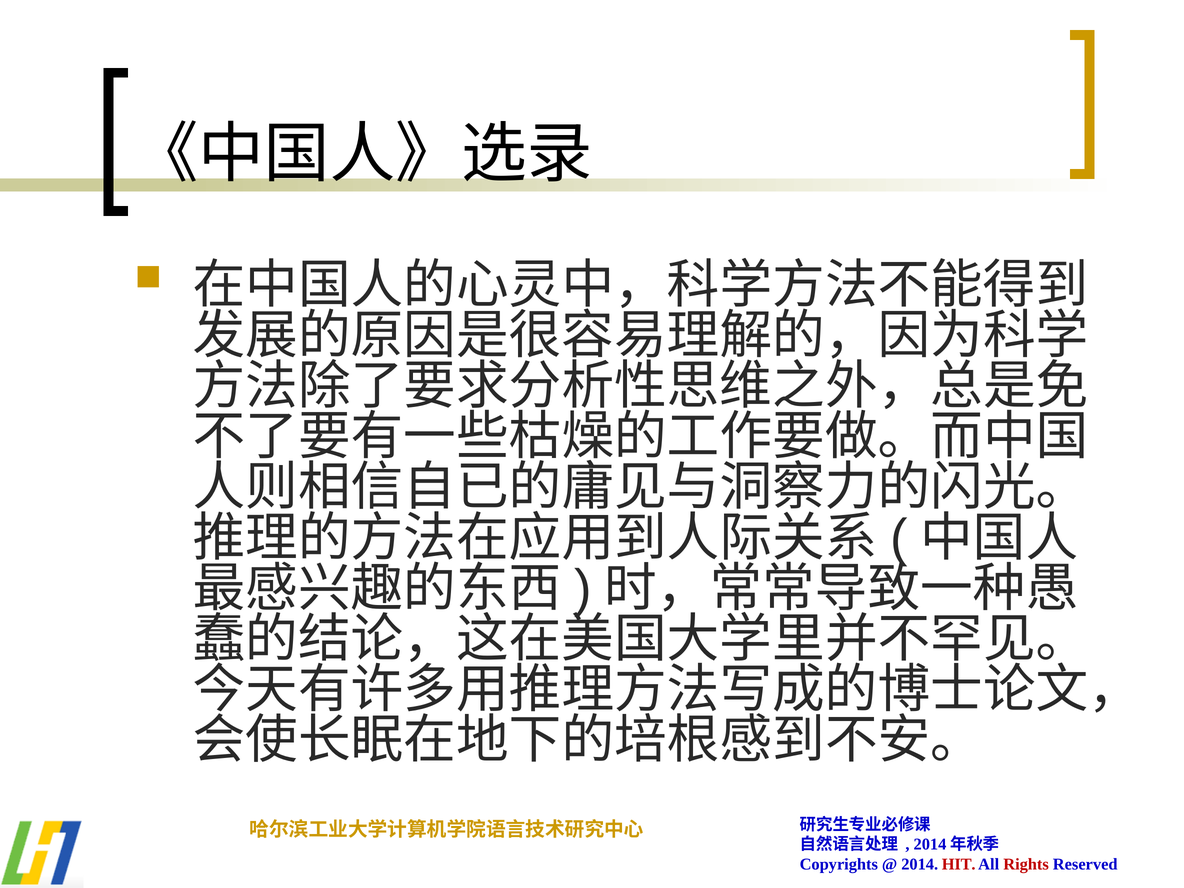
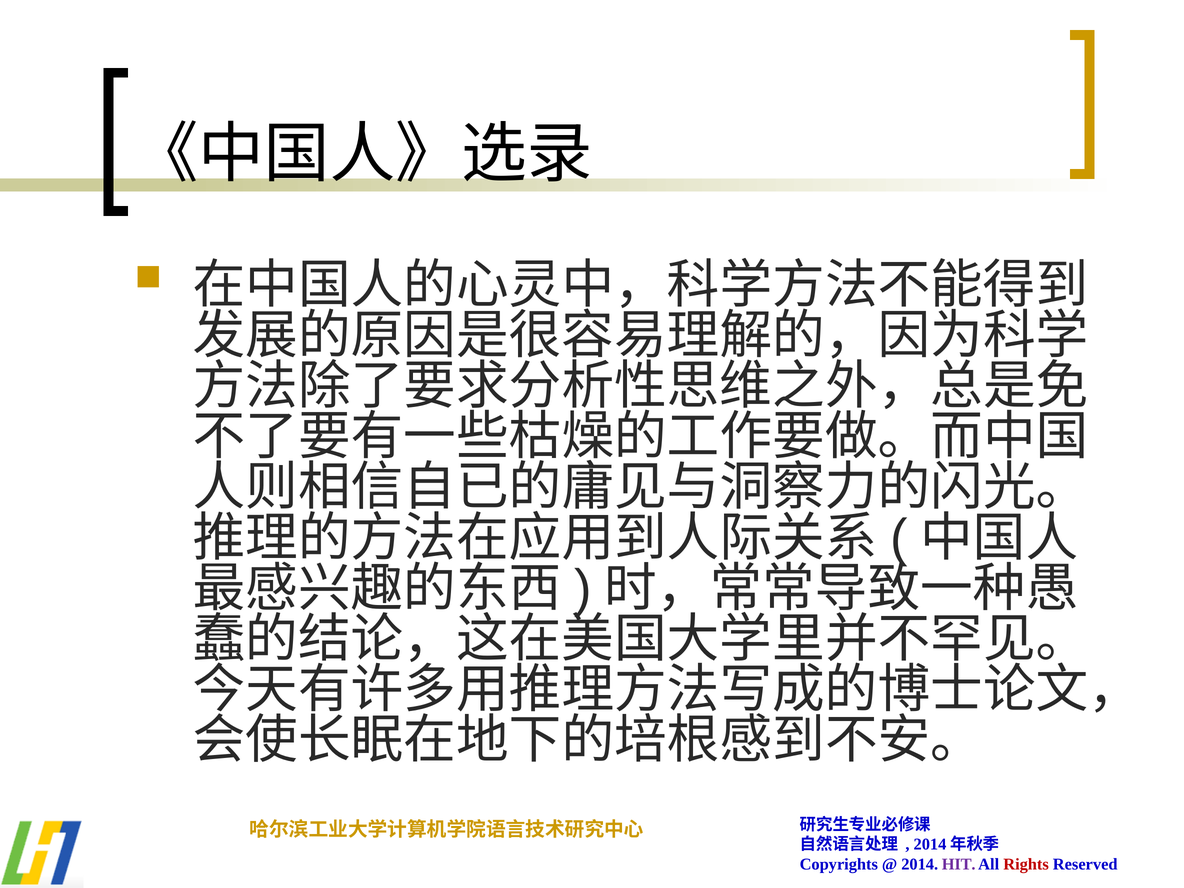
HIT colour: red -> purple
